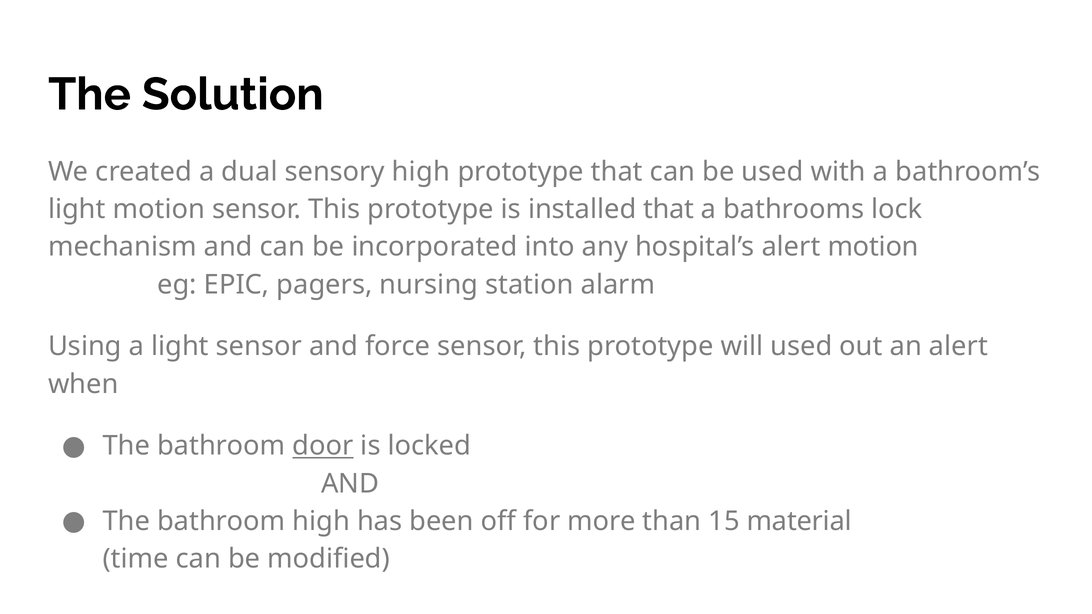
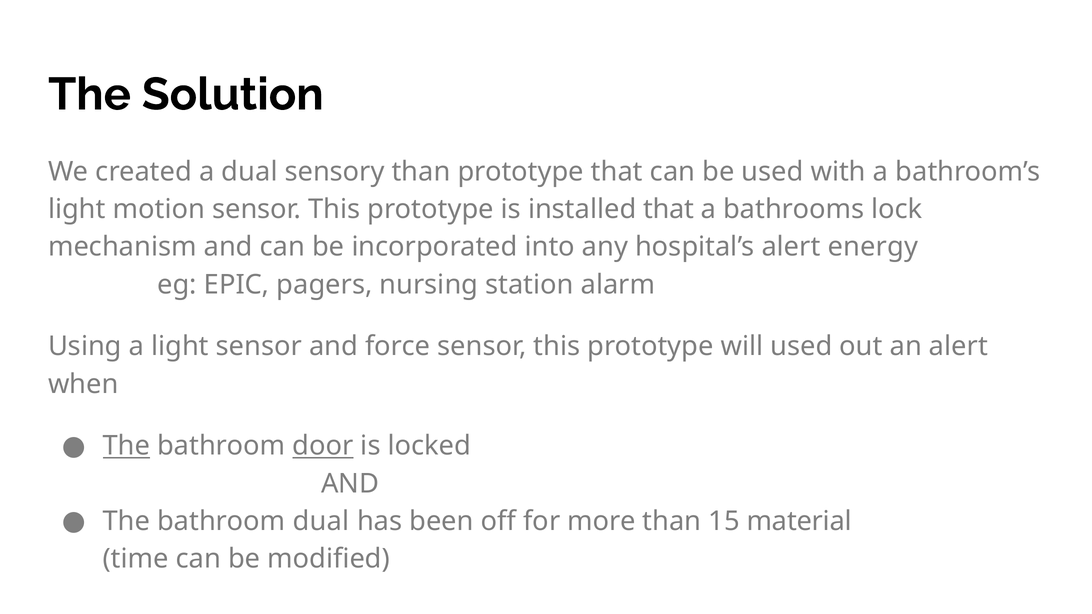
sensory high: high -> than
alert motion: motion -> energy
The at (126, 446) underline: none -> present
bathroom high: high -> dual
